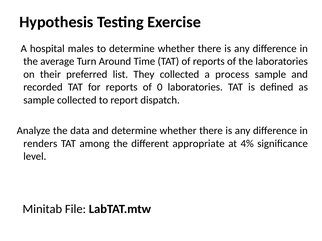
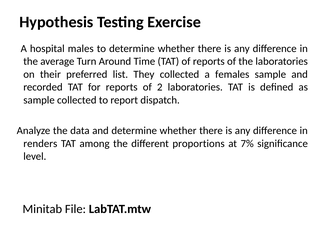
process: process -> females
0: 0 -> 2
appropriate: appropriate -> proportions
4%: 4% -> 7%
